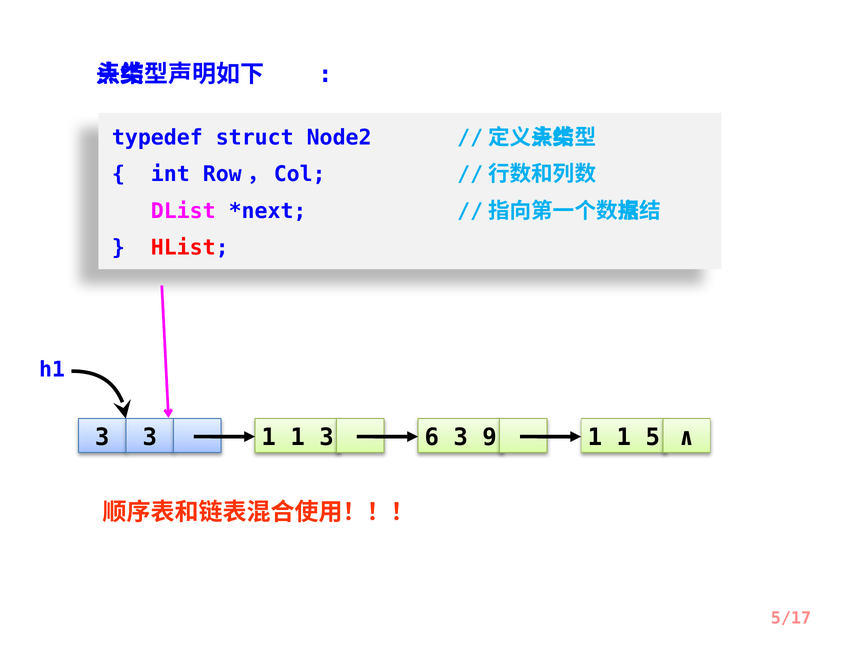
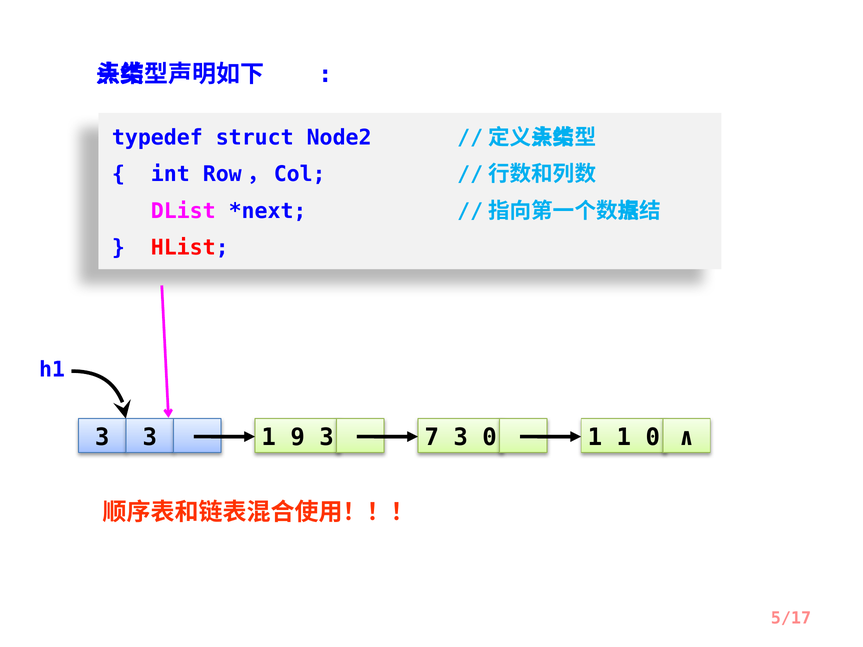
1 at (298, 437): 1 -> 9
6: 6 -> 7
3 9: 9 -> 0
1 5: 5 -> 0
